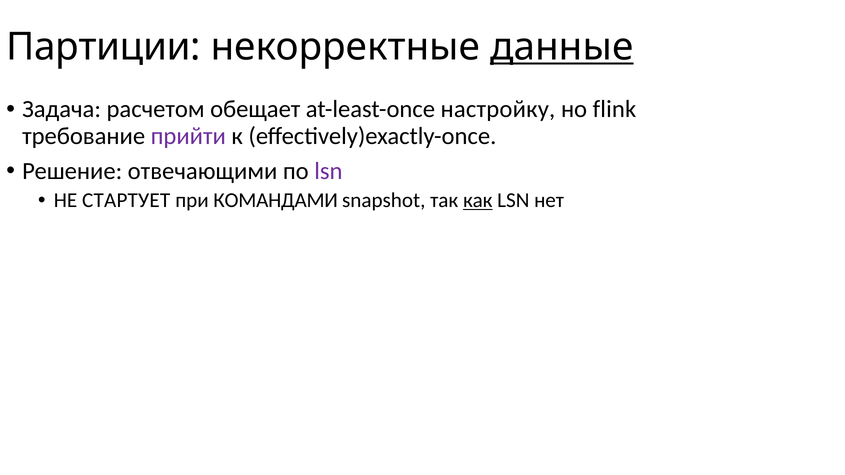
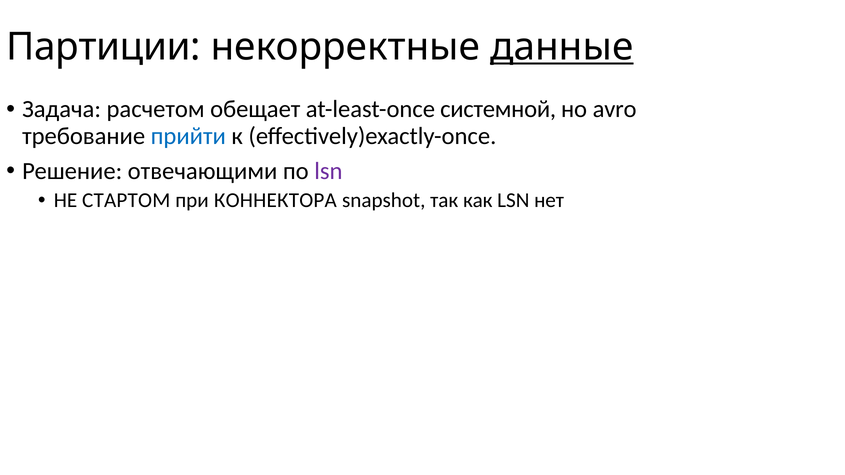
настройку: настройку -> системной
flink: flink -> avro
прийти colour: purple -> blue
СТАРТУЕТ: СТАРТУЕТ -> СТАРТОМ
КОМАНДАМИ: КОМАНДАМИ -> КОННЕКТОРА
как underline: present -> none
